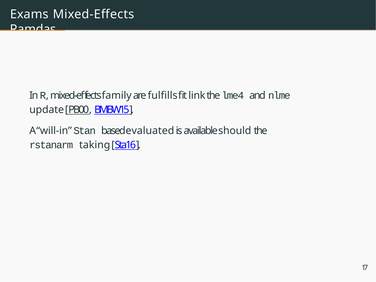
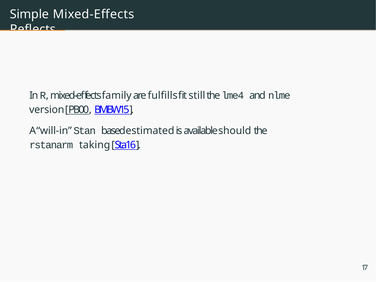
Exams: Exams -> Simple
Ramdas: Ramdas -> Reﬂects
link: link -> still
update: update -> version
evaluated: evaluated -> estimated
